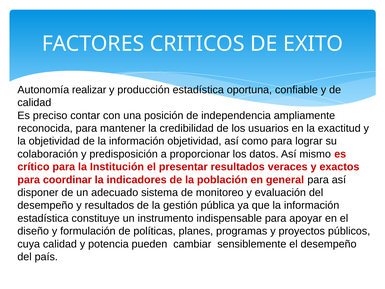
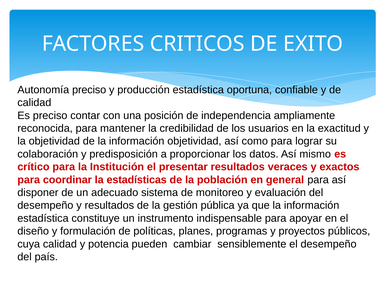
Autonomía realizar: realizar -> preciso
indicadores: indicadores -> estadísticas
